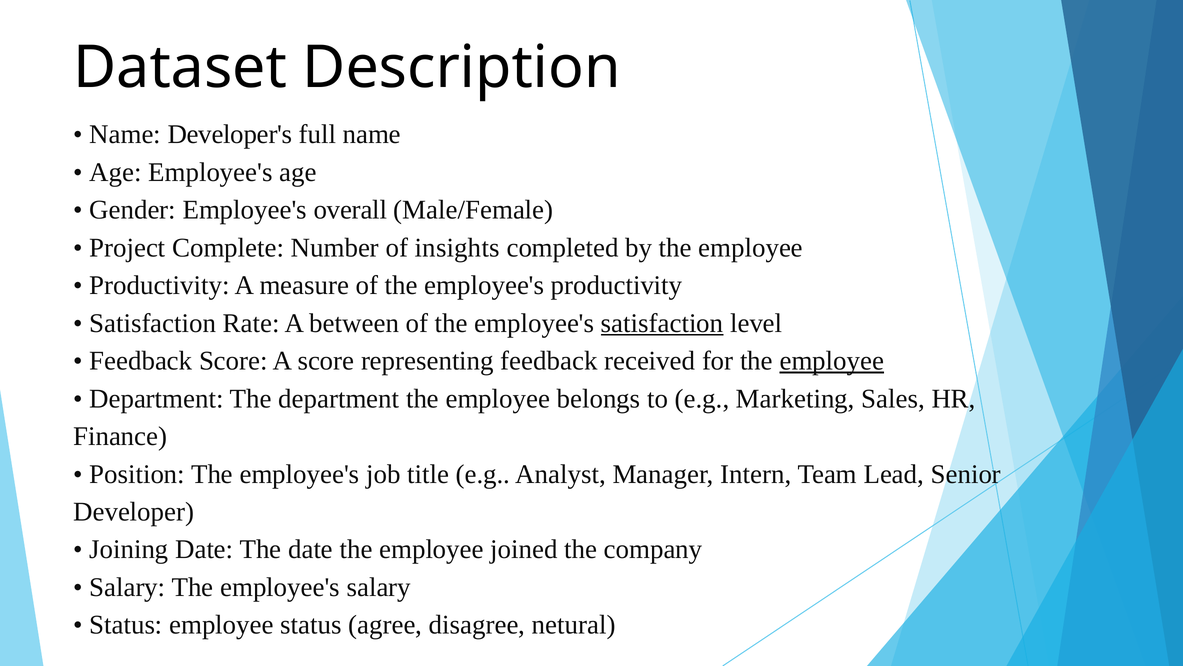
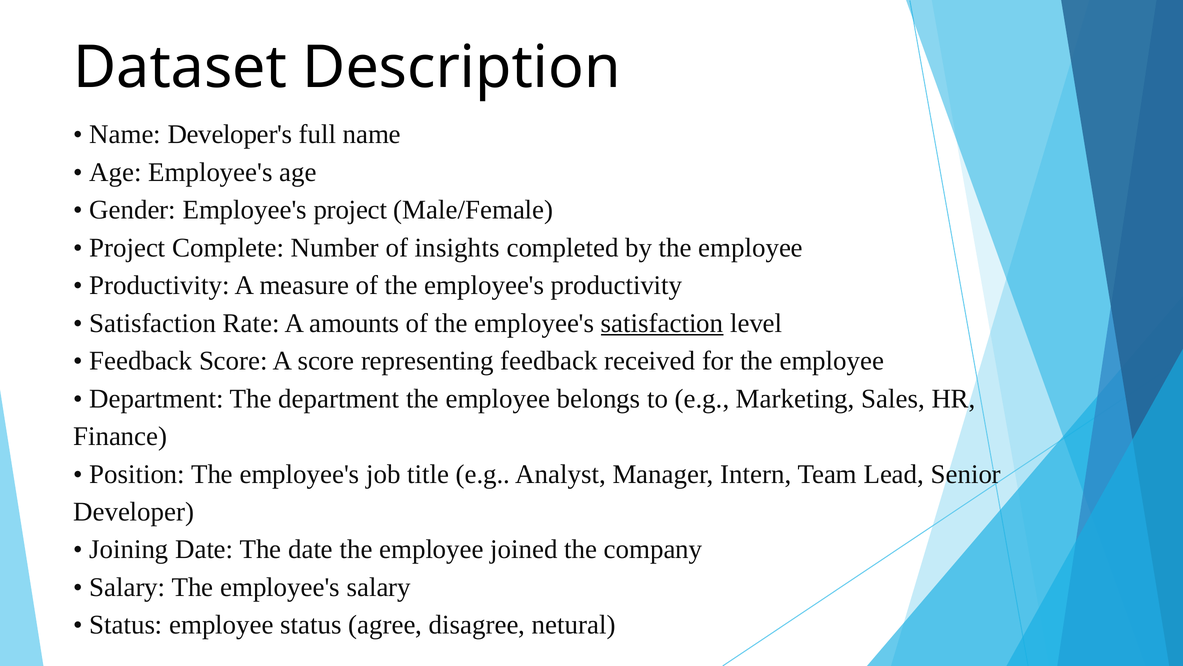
Employee's overall: overall -> project
between: between -> amounts
employee at (832, 361) underline: present -> none
